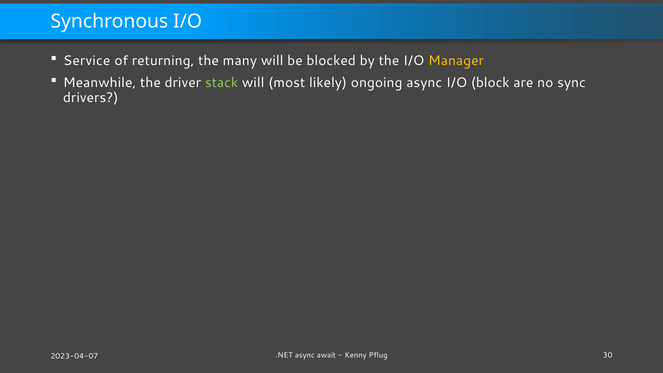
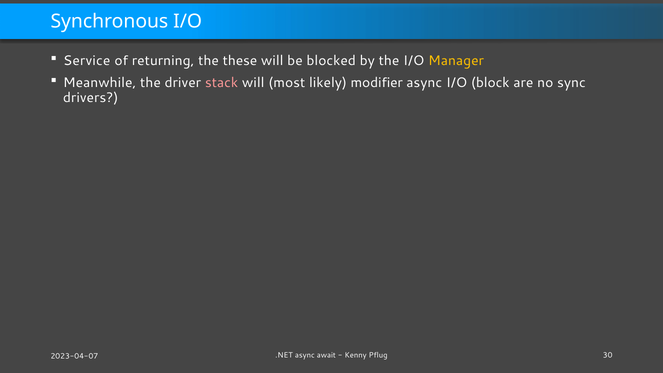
many: many -> these
stack colour: light green -> pink
ongoing: ongoing -> modifier
